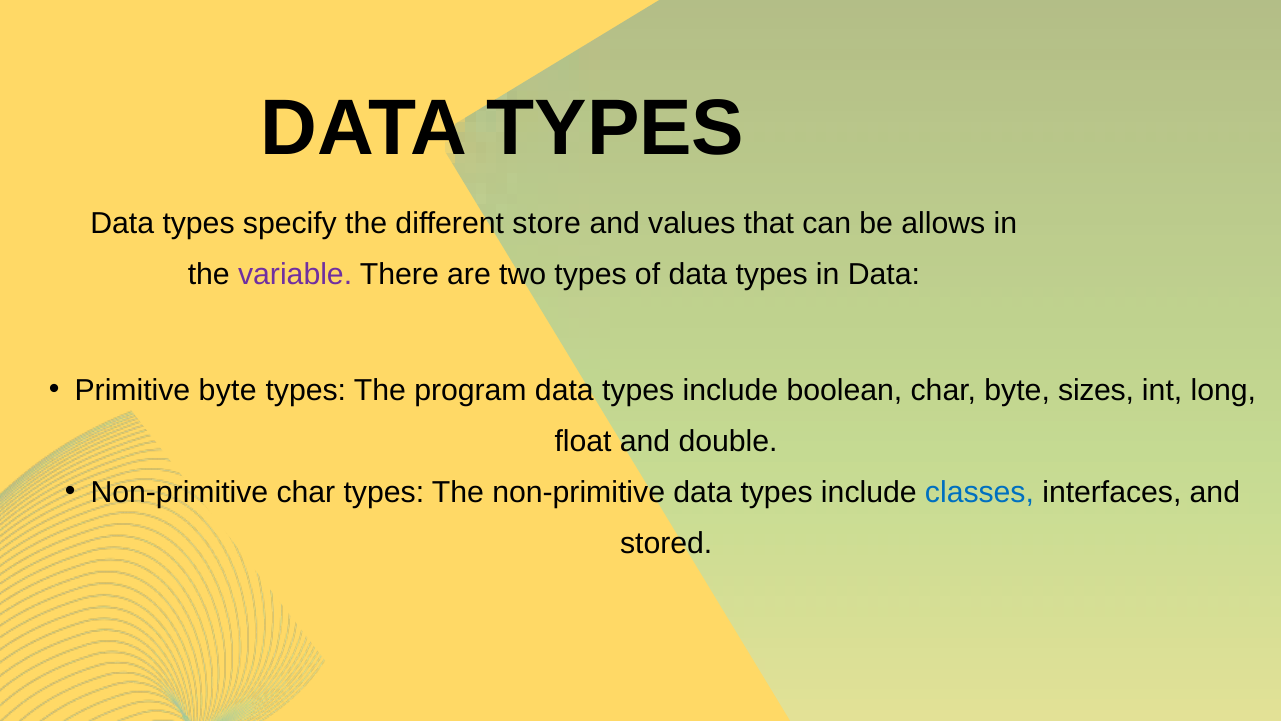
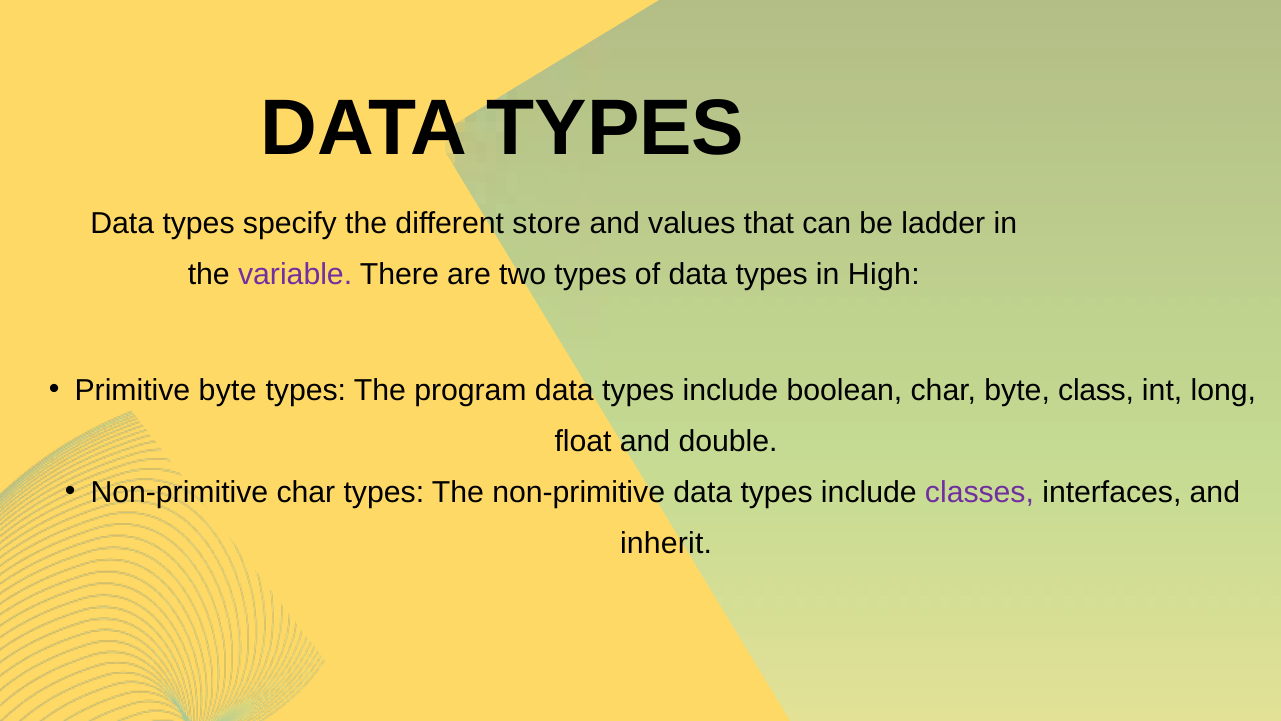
allows: allows -> ladder
in Data: Data -> High
sizes: sizes -> class
classes colour: blue -> purple
stored: stored -> inherit
